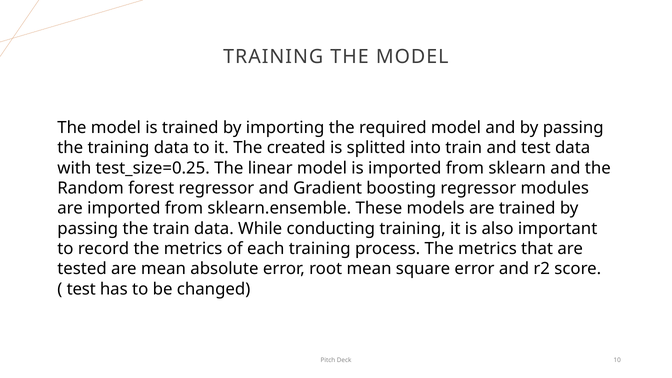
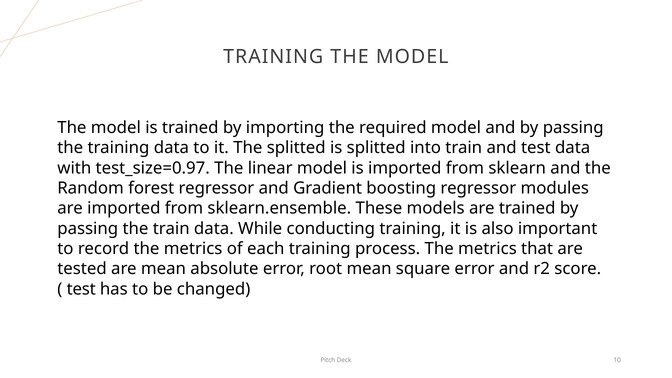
The created: created -> splitted
test_size=0.25: test_size=0.25 -> test_size=0.97
